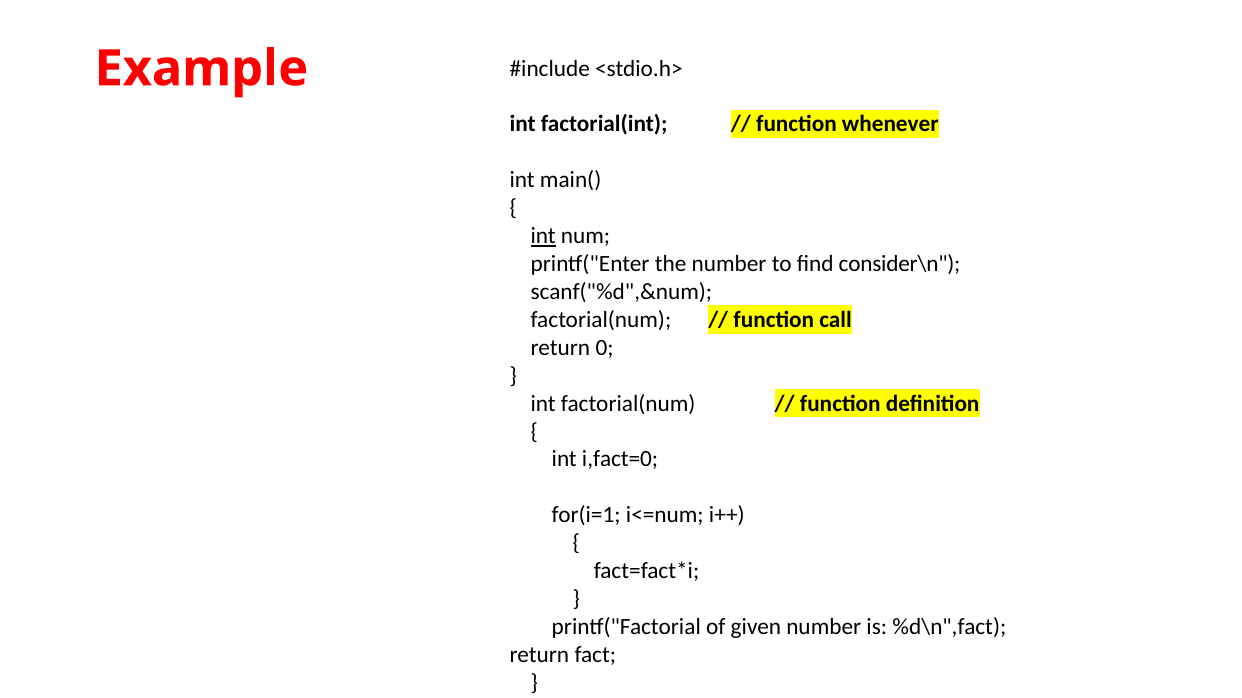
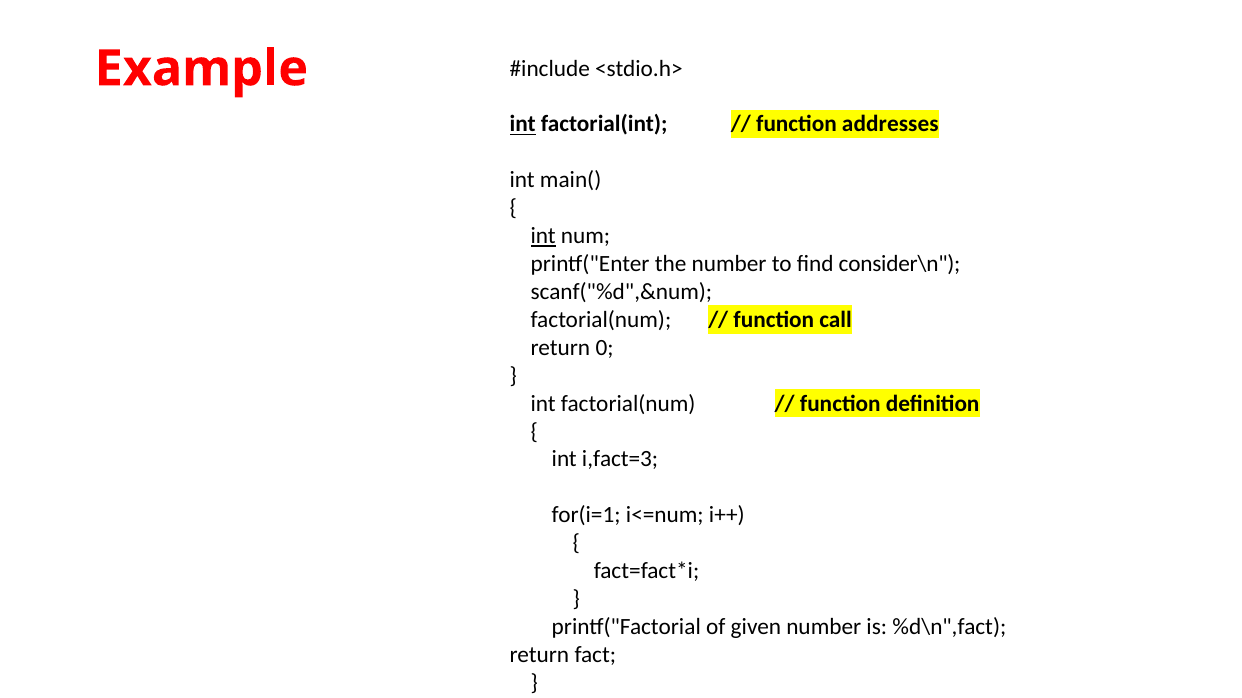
int at (523, 124) underline: none -> present
whenever: whenever -> addresses
i,fact=0: i,fact=0 -> i,fact=3
